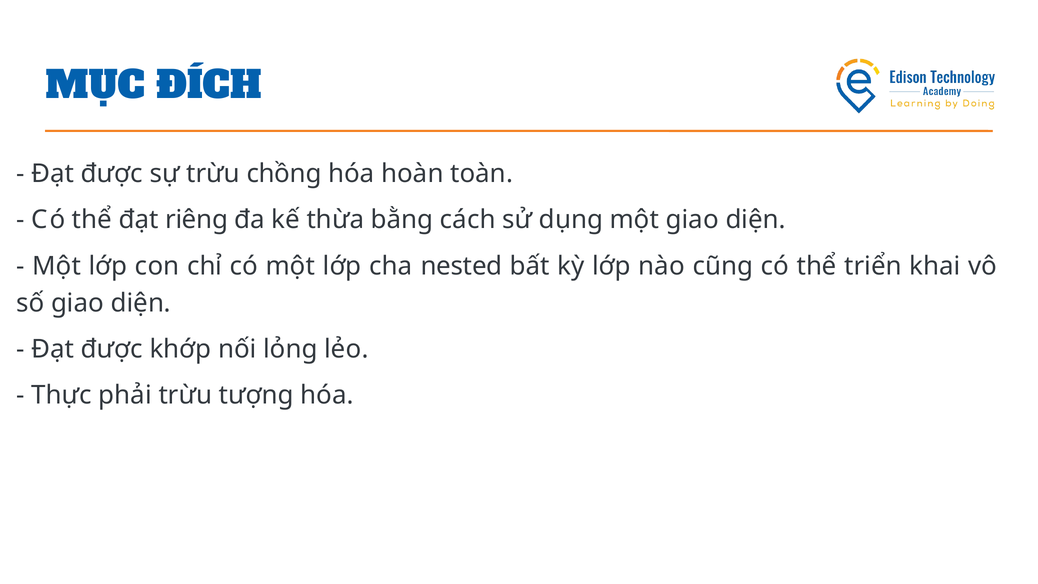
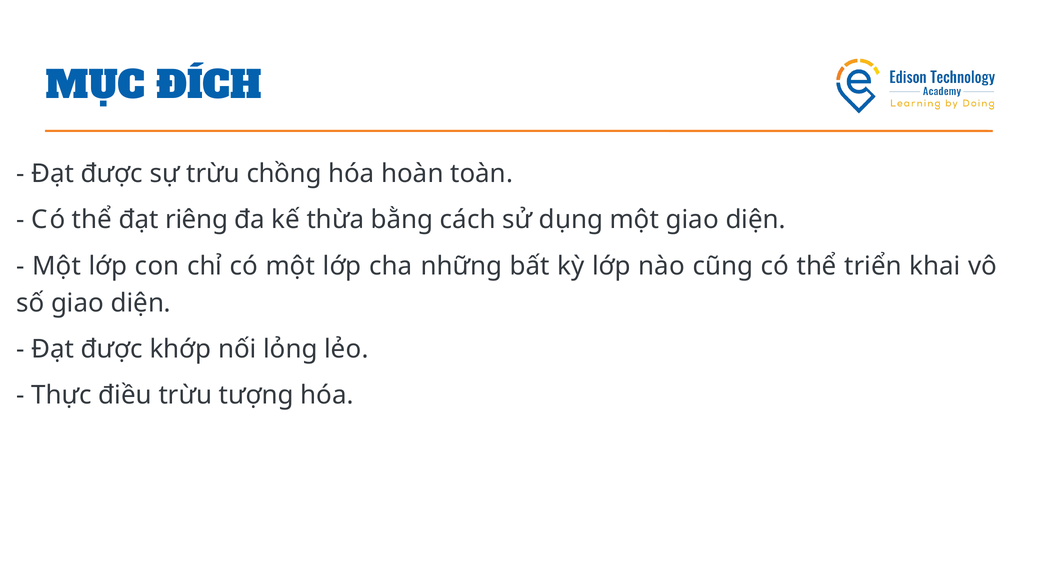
nested: nested -> những
phải: phải -> điều
